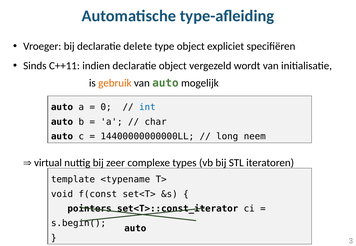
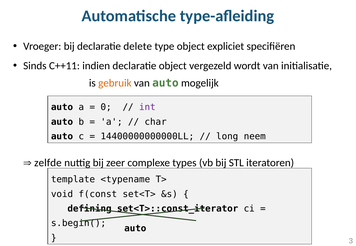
int colour: blue -> purple
virtual: virtual -> zelfde
pointers: pointers -> defining
